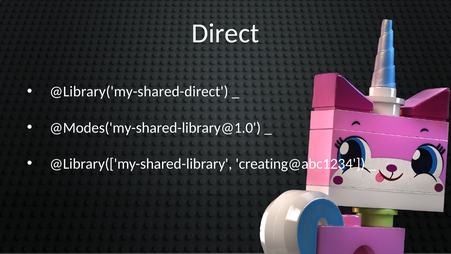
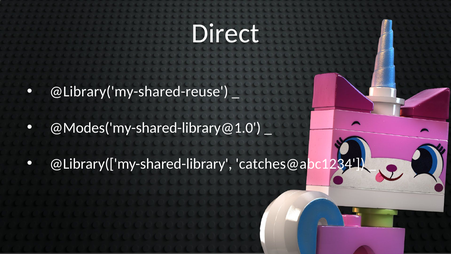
@Library('my-shared-direct: @Library('my-shared-direct -> @Library('my-shared-reuse
creating@abc1234: creating@abc1234 -> catches@abc1234
